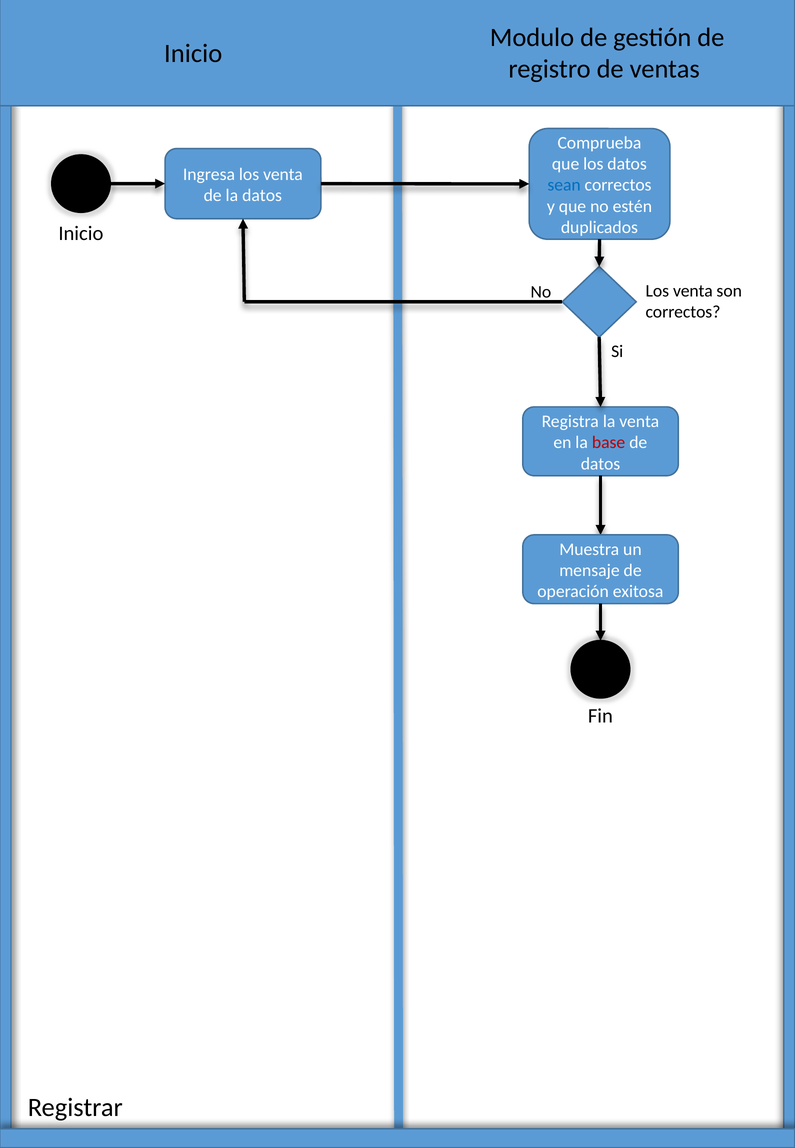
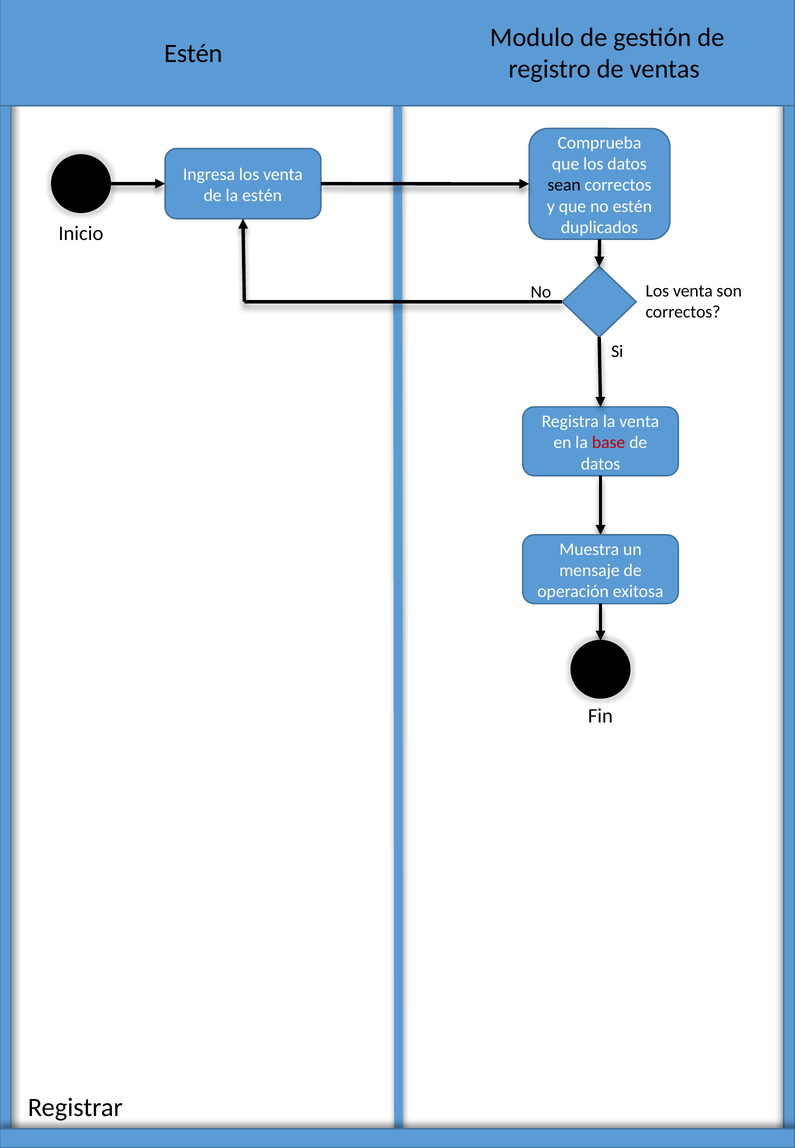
Inicio at (193, 53): Inicio -> Estén
sean colour: blue -> black
la datos: datos -> estén
